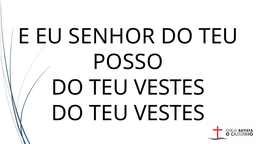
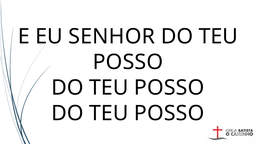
VESTES at (169, 88): VESTES -> POSSO
VESTES at (169, 113): VESTES -> POSSO
